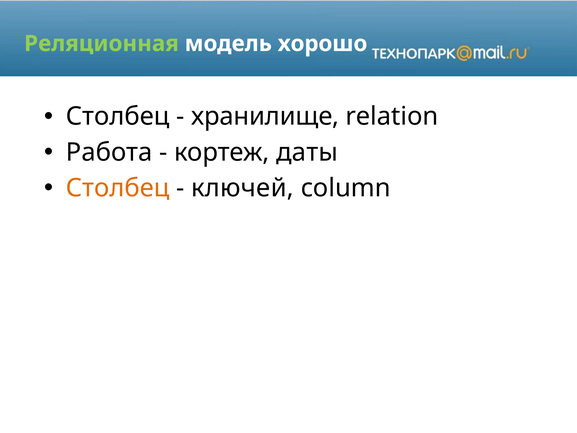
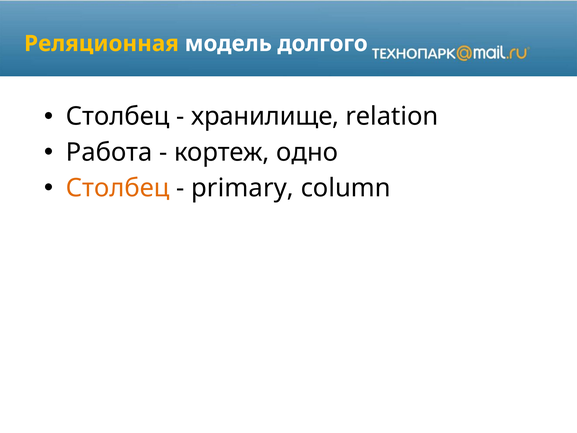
Реляционная colour: light green -> yellow
хорошо: хорошо -> долгого
даты: даты -> одно
ключей: ключей -> primary
